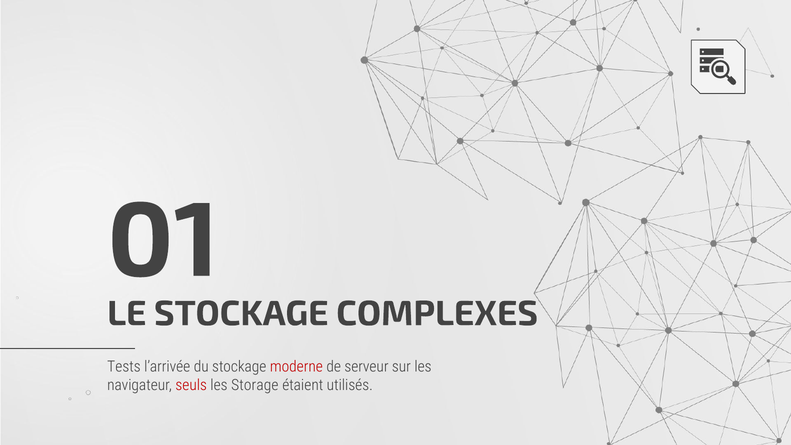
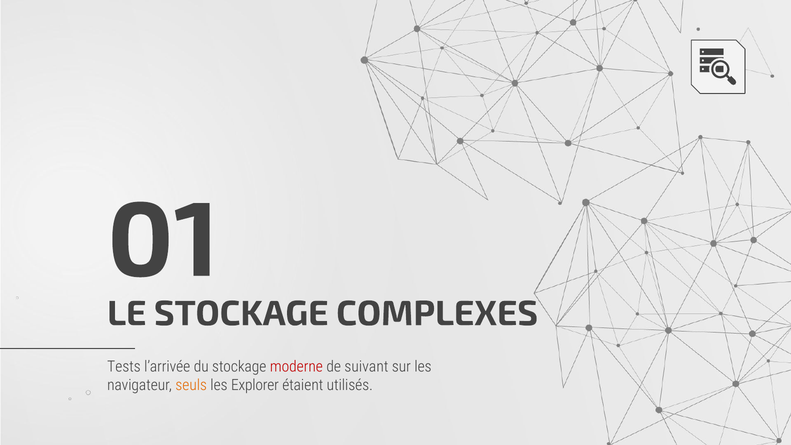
serveur: serveur -> suivant
seuls colour: red -> orange
Storage: Storage -> Explorer
